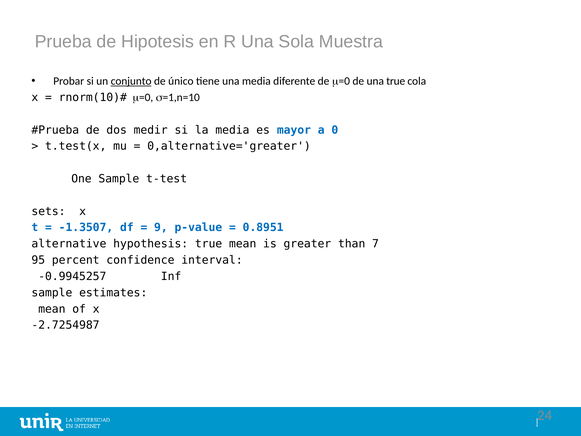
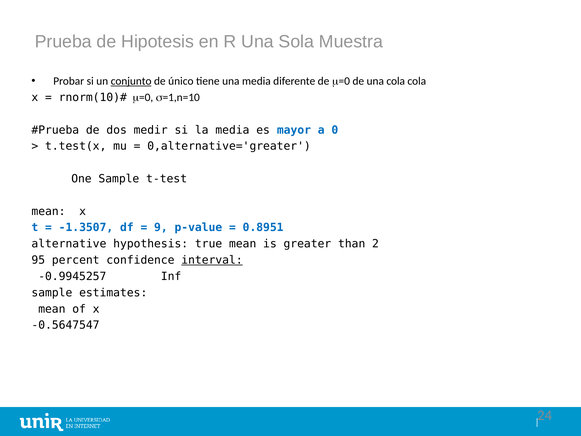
una true: true -> cola
sets at (48, 211): sets -> mean
7: 7 -> 2
interval underline: none -> present
-2.7254987: -2.7254987 -> -0.5647547
